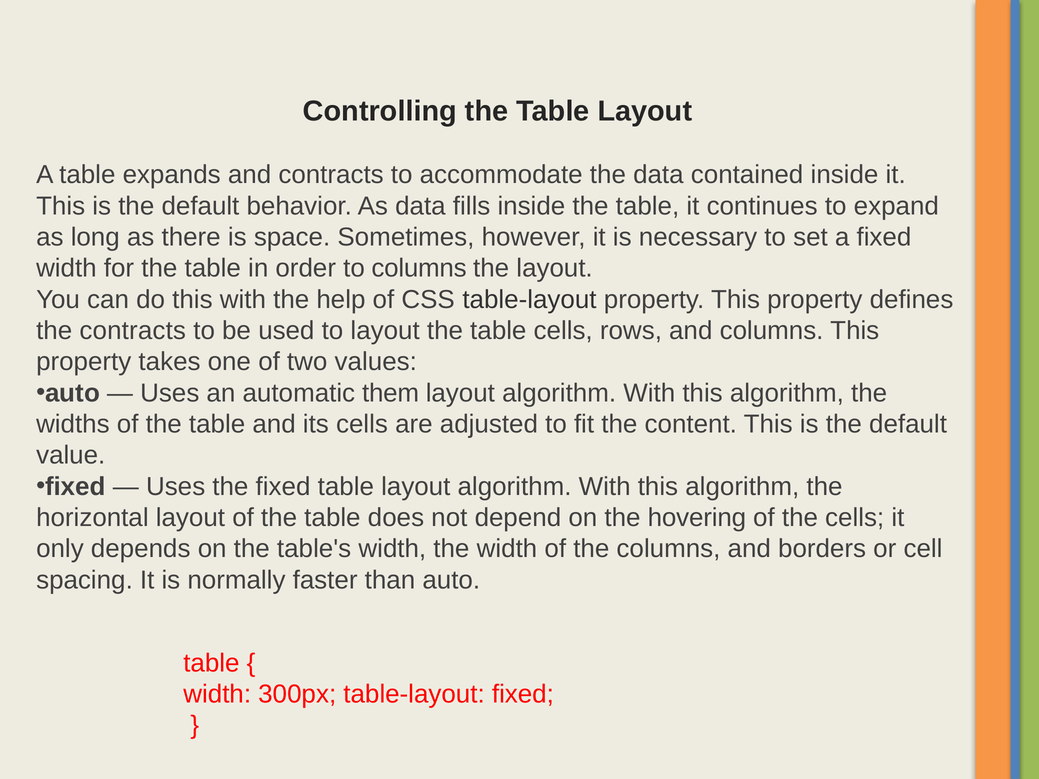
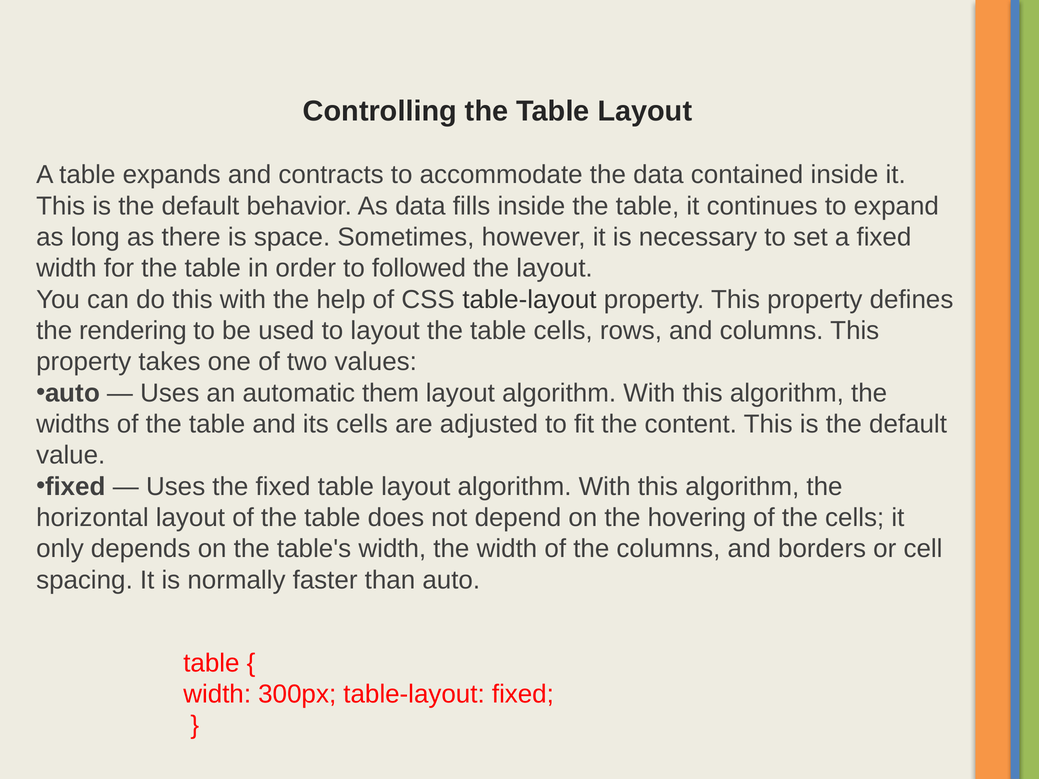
to columns: columns -> followed
the contracts: contracts -> rendering
